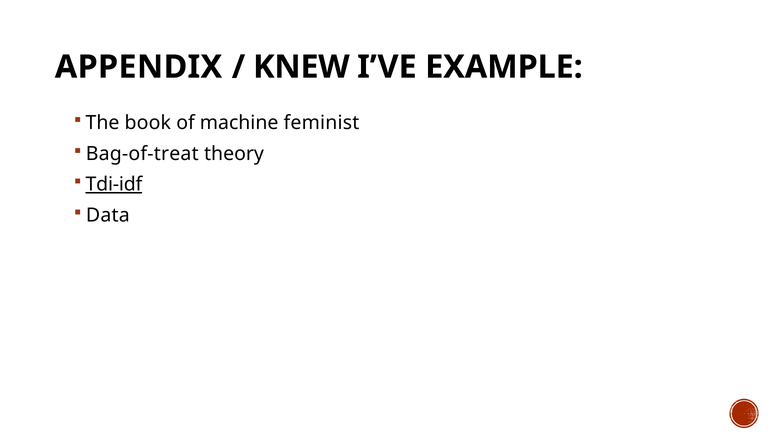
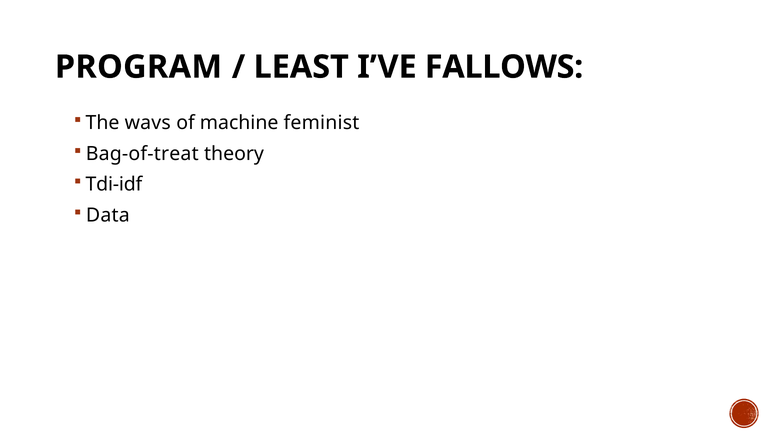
APPENDIX: APPENDIX -> PROGRAM
KNEW: KNEW -> LEAST
EXAMPLE: EXAMPLE -> FALLOWS
book: book -> wavs
Tdi-idf underline: present -> none
